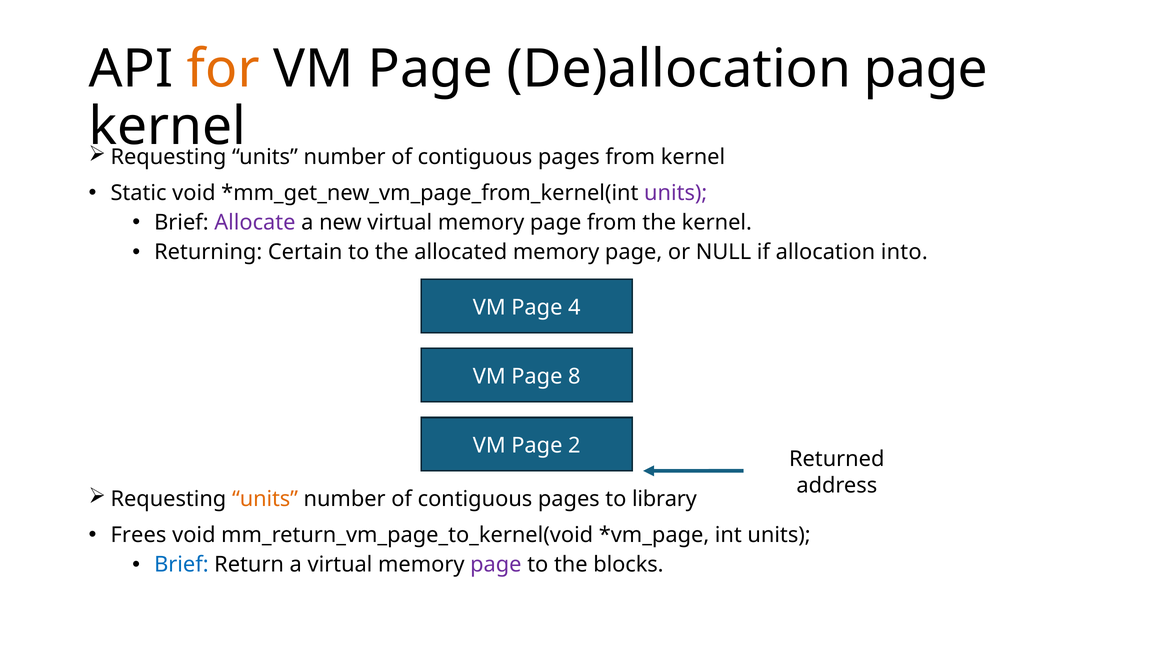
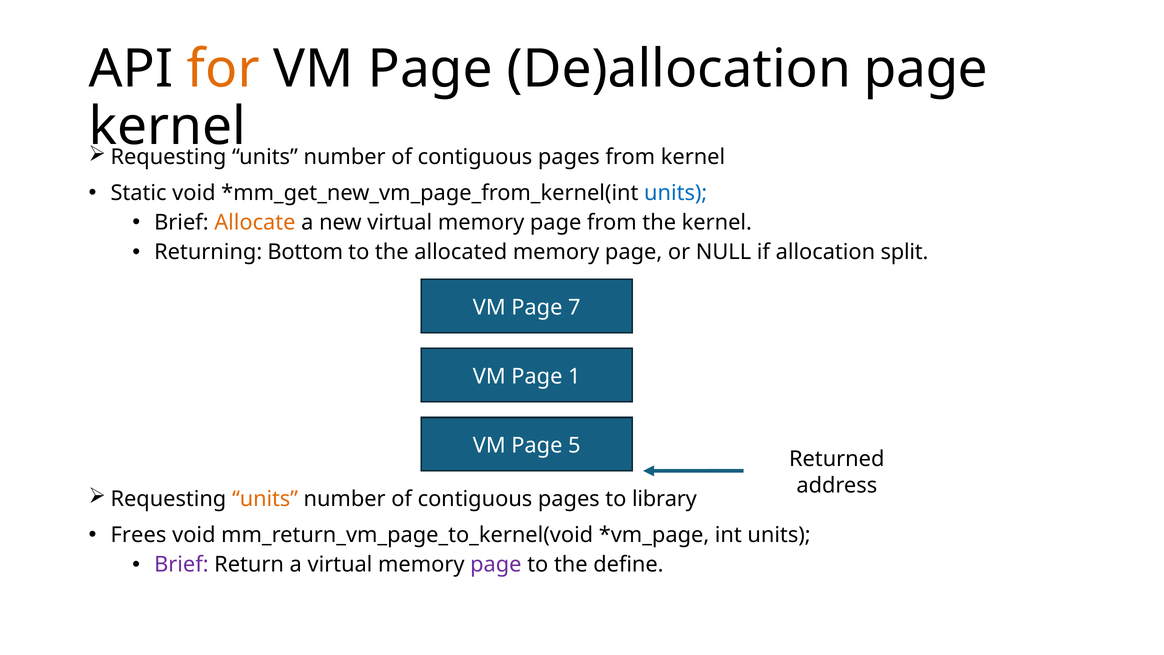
units at (676, 193) colour: purple -> blue
Allocate colour: purple -> orange
Certain: Certain -> Bottom
into: into -> split
4: 4 -> 7
8: 8 -> 1
2: 2 -> 5
Brief at (181, 564) colour: blue -> purple
blocks: blocks -> define
